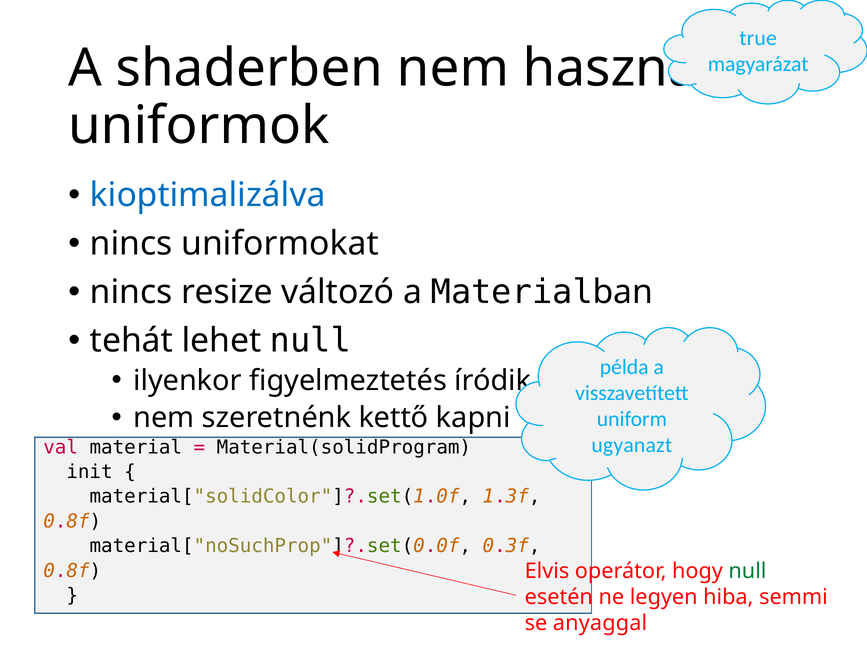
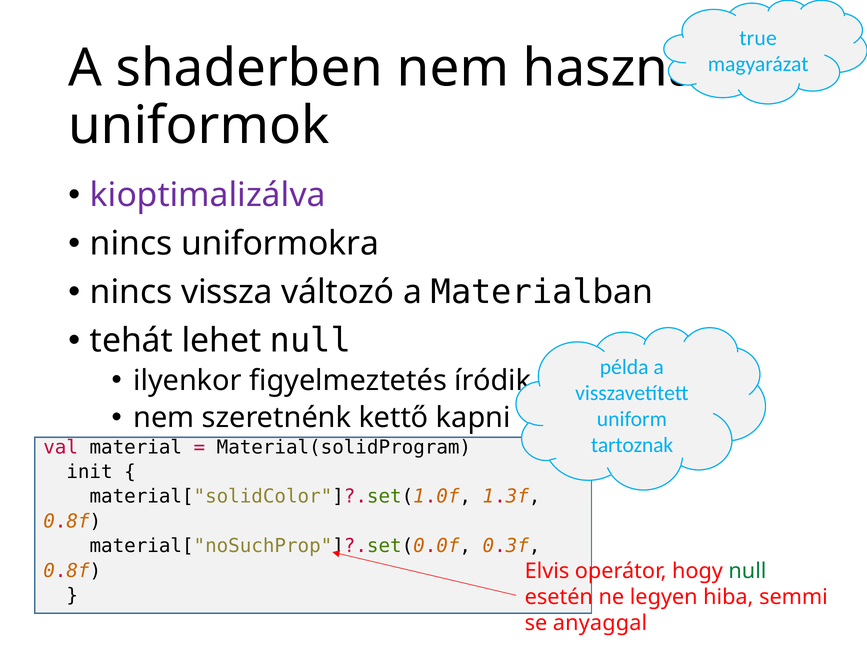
kioptimalizálva colour: blue -> purple
uniformokat: uniformokat -> uniformokra
resize: resize -> vissza
ugyanazt: ugyanazt -> tartoznak
